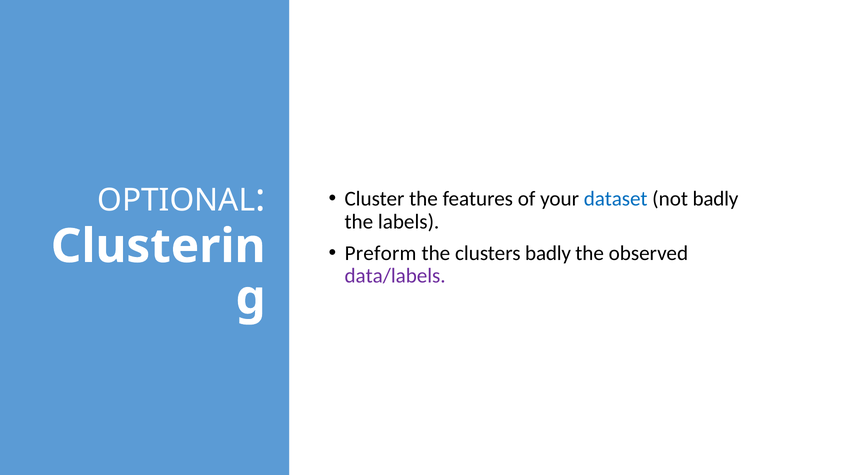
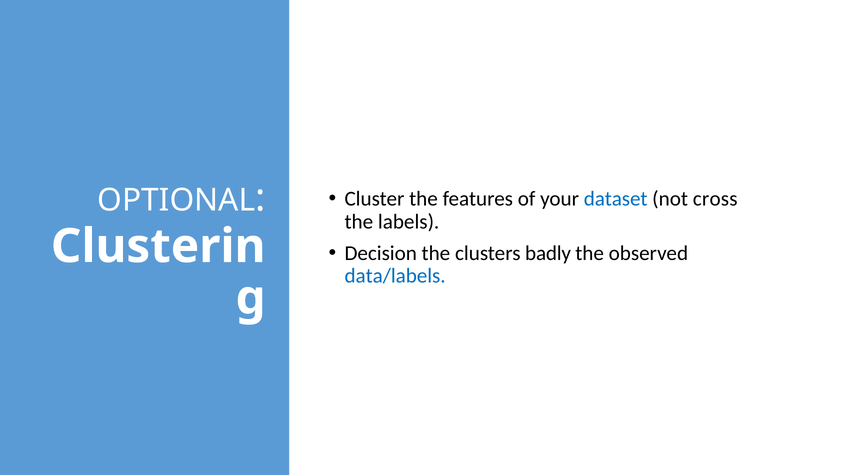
not badly: badly -> cross
Preform: Preform -> Decision
data/labels colour: purple -> blue
